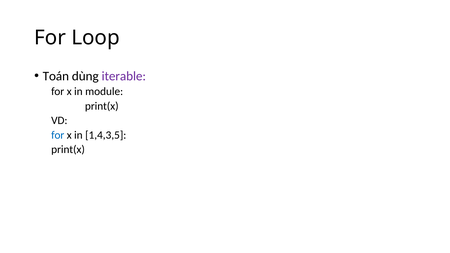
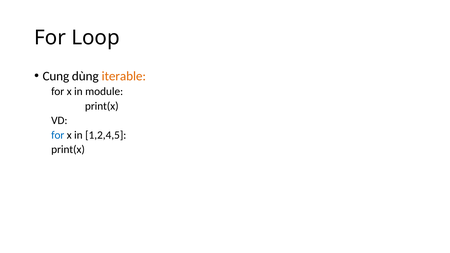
Toán: Toán -> Cung
iterable colour: purple -> orange
1,4,3,5: 1,4,3,5 -> 1,2,4,5
